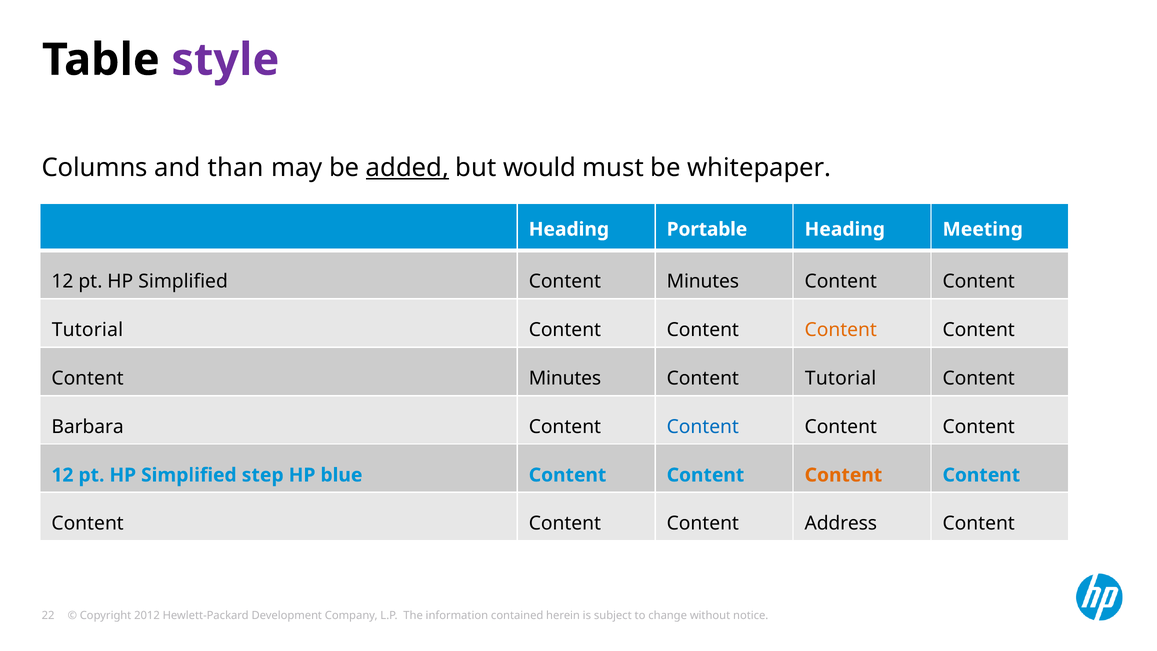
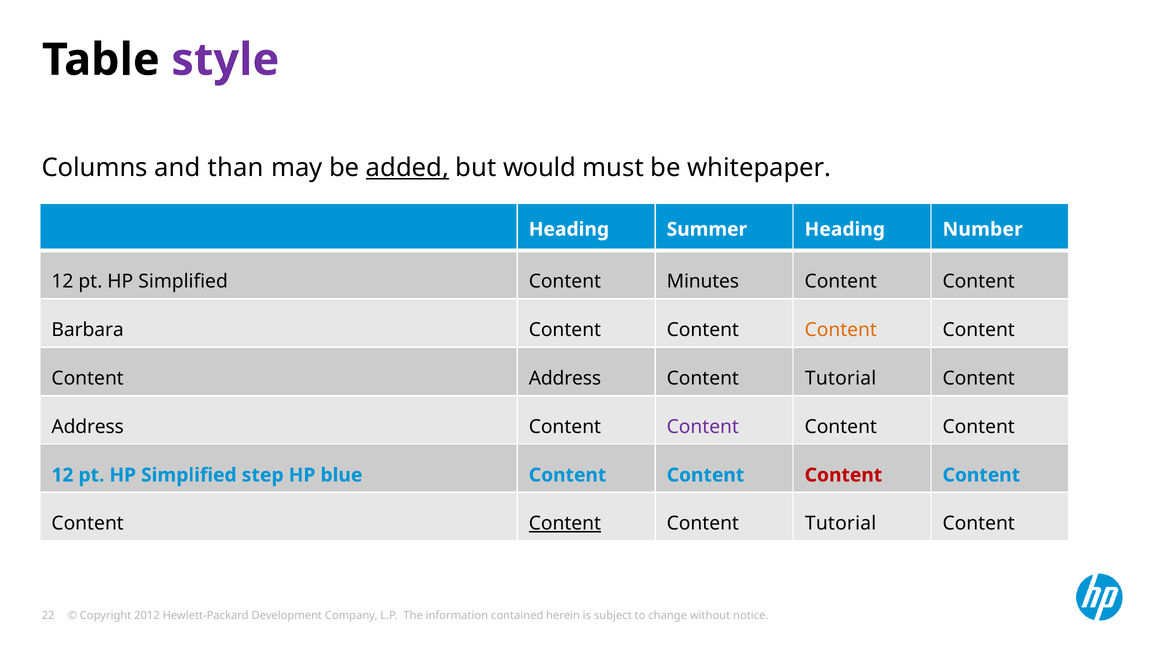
Portable: Portable -> Summer
Meeting: Meeting -> Number
Tutorial at (87, 330): Tutorial -> Barbara
Minutes at (565, 378): Minutes -> Address
Barbara at (88, 427): Barbara -> Address
Content at (703, 427) colour: blue -> purple
Content at (843, 475) colour: orange -> red
Content at (565, 523) underline: none -> present
Address at (841, 523): Address -> Tutorial
